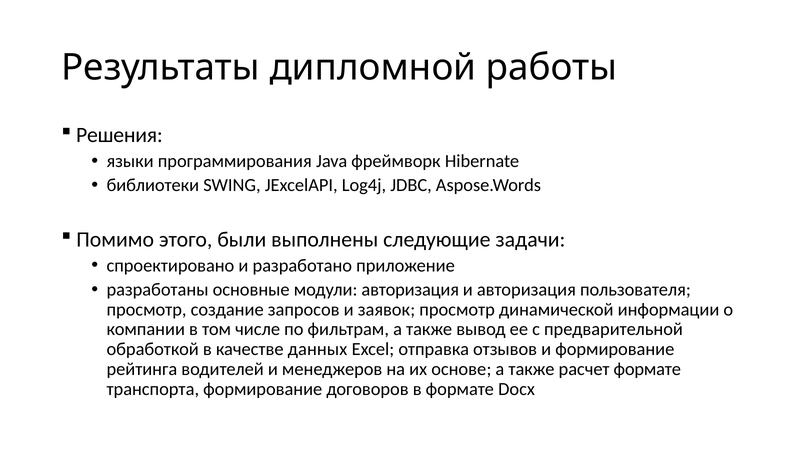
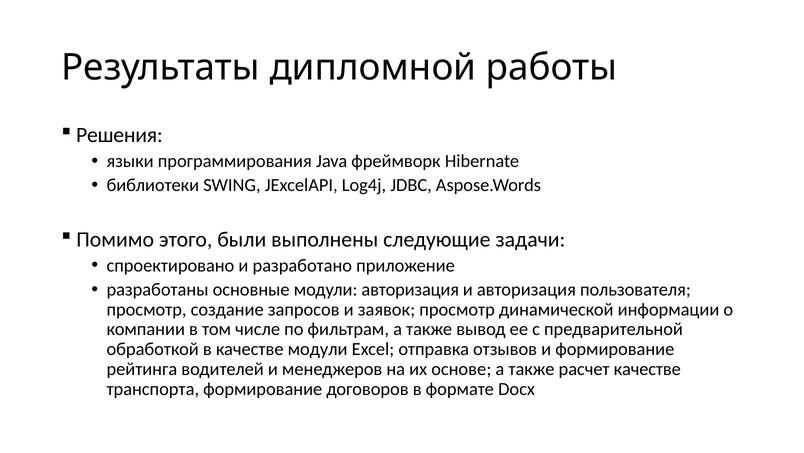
качестве данных: данных -> модули
расчет формате: формате -> качестве
